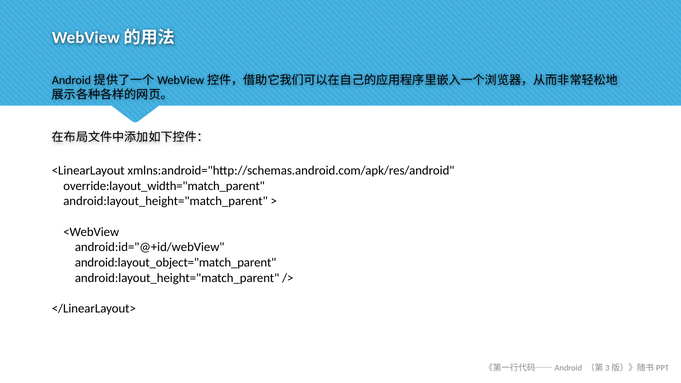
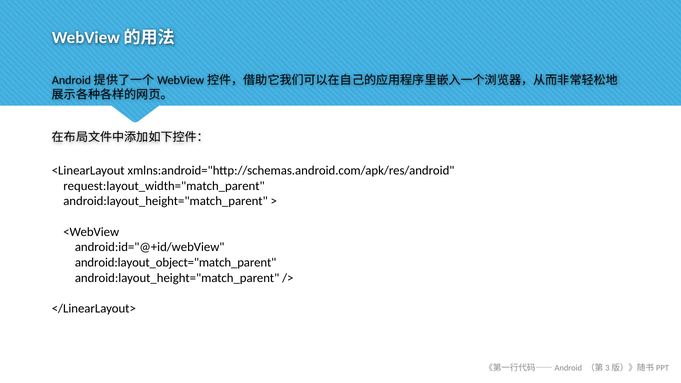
override:layout_width="match_parent: override:layout_width="match_parent -> request:layout_width="match_parent
